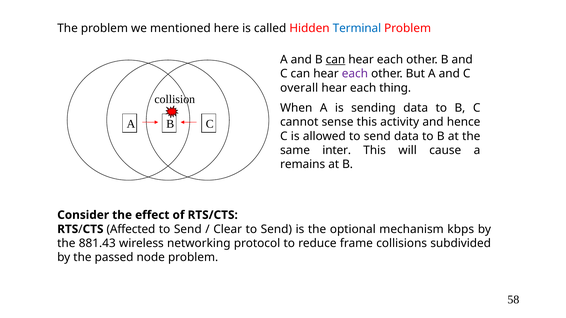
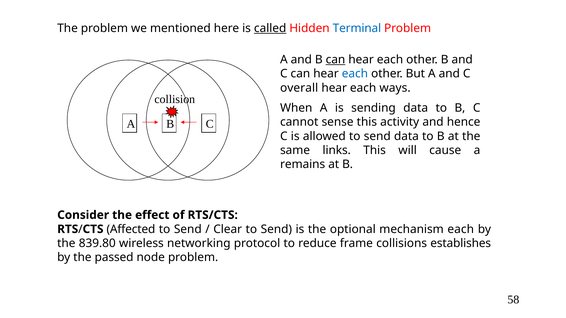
called underline: none -> present
each at (355, 74) colour: purple -> blue
thing: thing -> ways
inter: inter -> links
mechanism kbps: kbps -> each
881.43: 881.43 -> 839.80
subdivided: subdivided -> establishes
